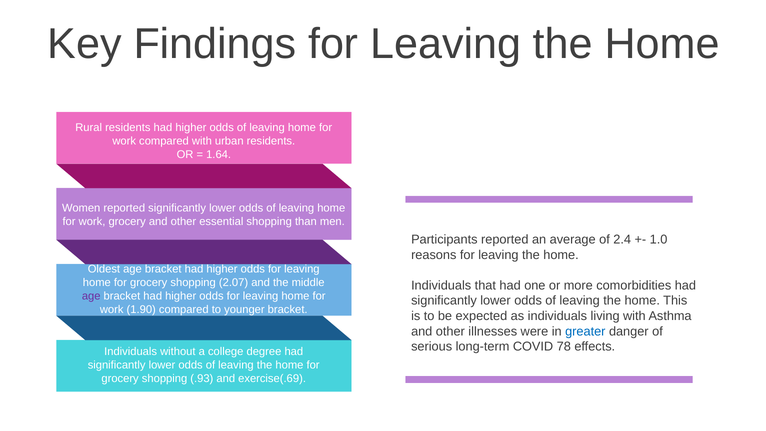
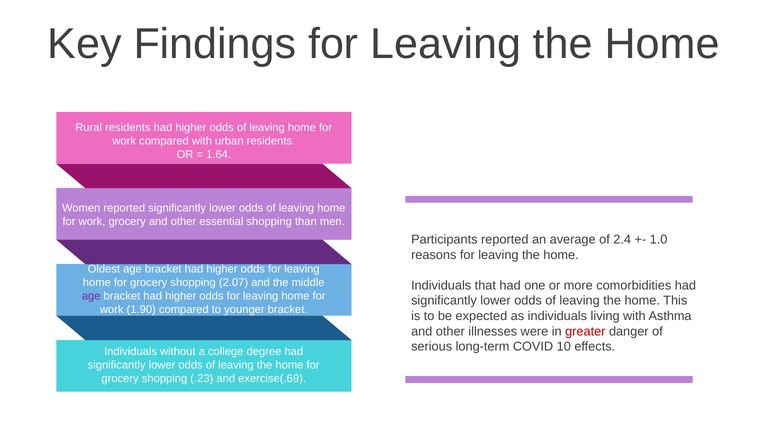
greater colour: blue -> red
78: 78 -> 10
.93: .93 -> .23
